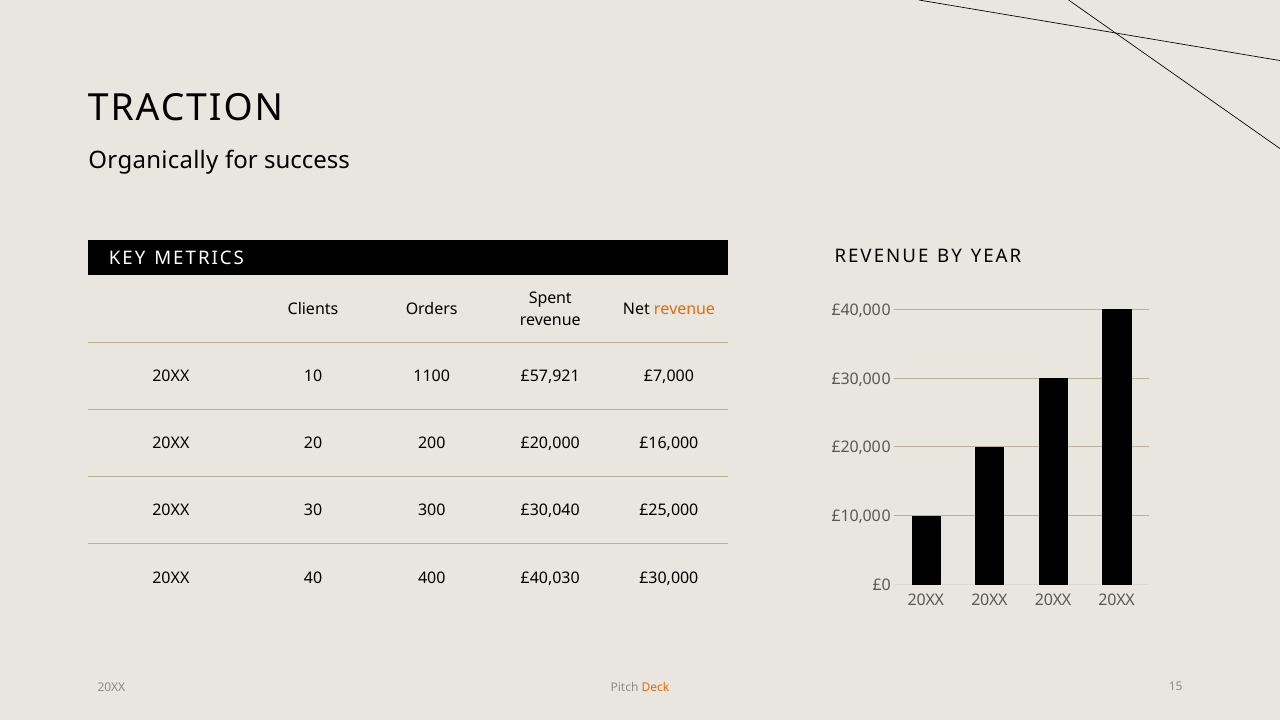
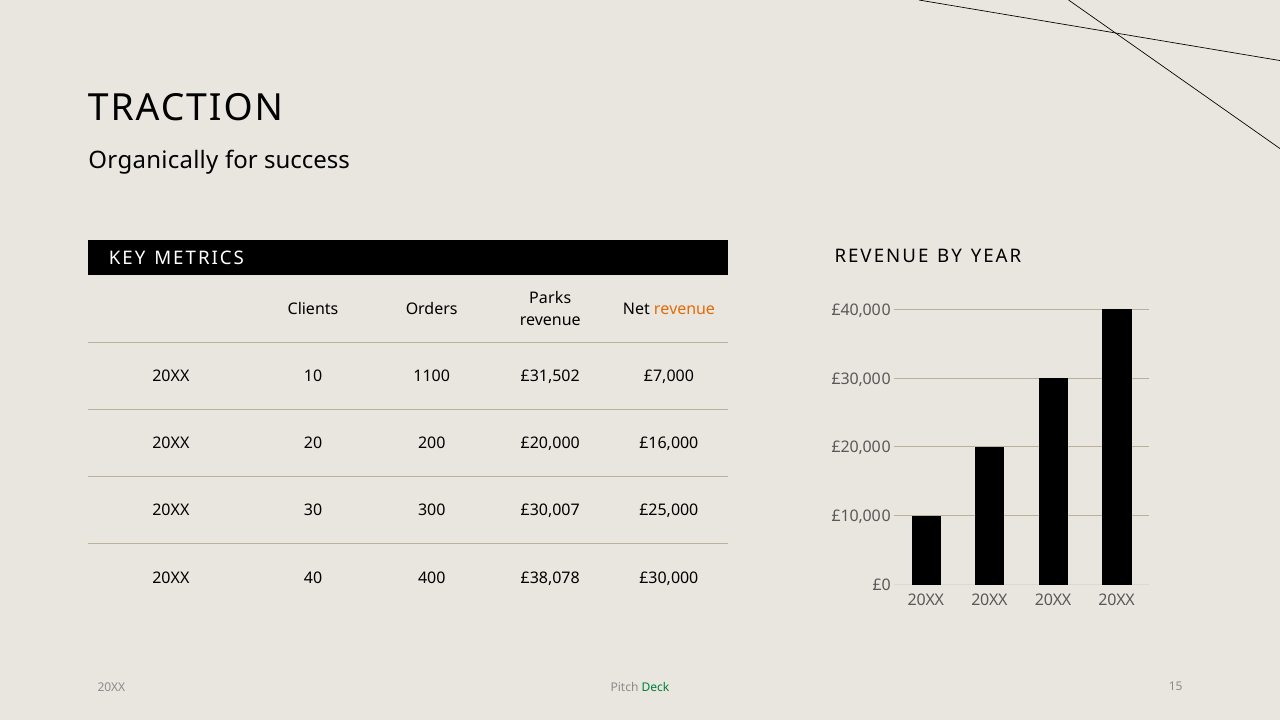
Spent: Spent -> Parks
£57,921: £57,921 -> £31,502
£30,040: £30,040 -> £30,007
£40,030: £40,030 -> £38,078
Deck colour: orange -> green
